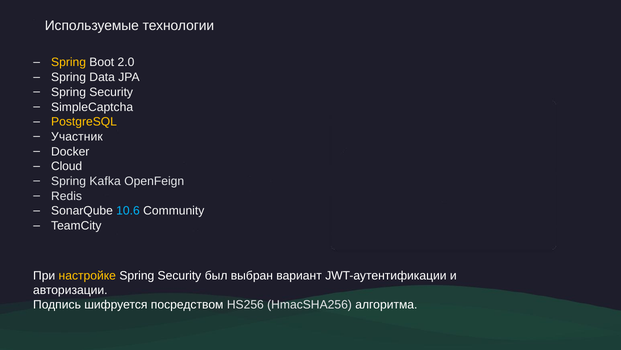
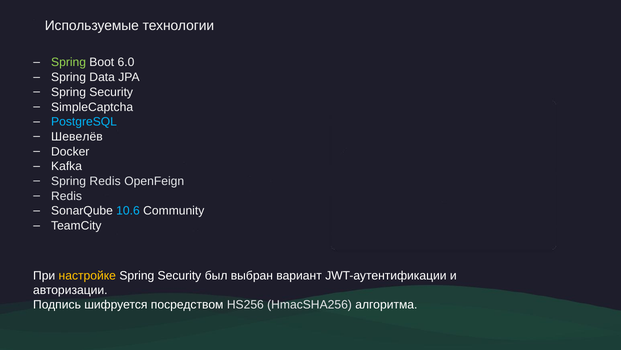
Spring at (69, 62) colour: yellow -> light green
2.0: 2.0 -> 6.0
PostgreSQL colour: yellow -> light blue
Участник: Участник -> Шевелёв
Cloud: Cloud -> Kafka
Spring Kafka: Kafka -> Redis
